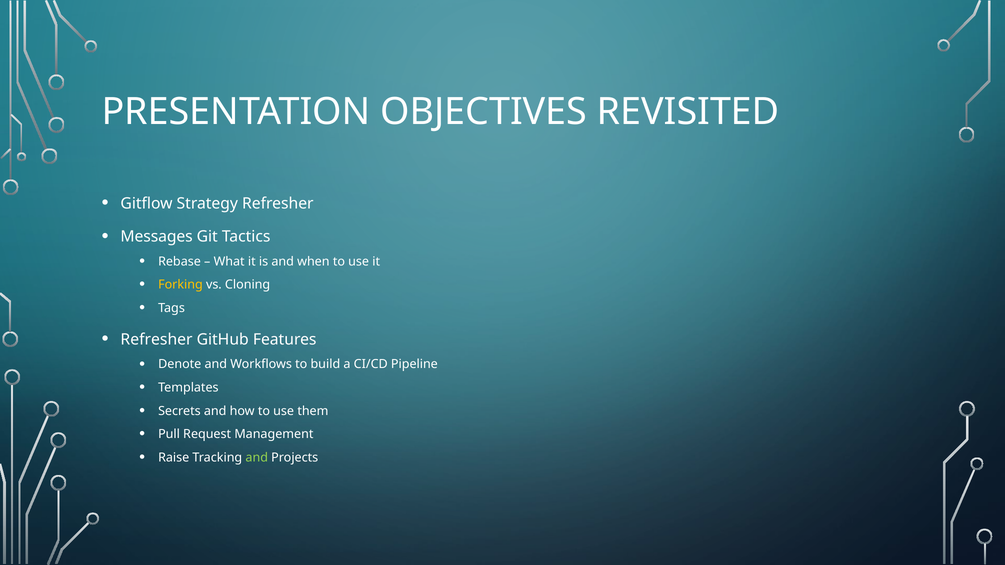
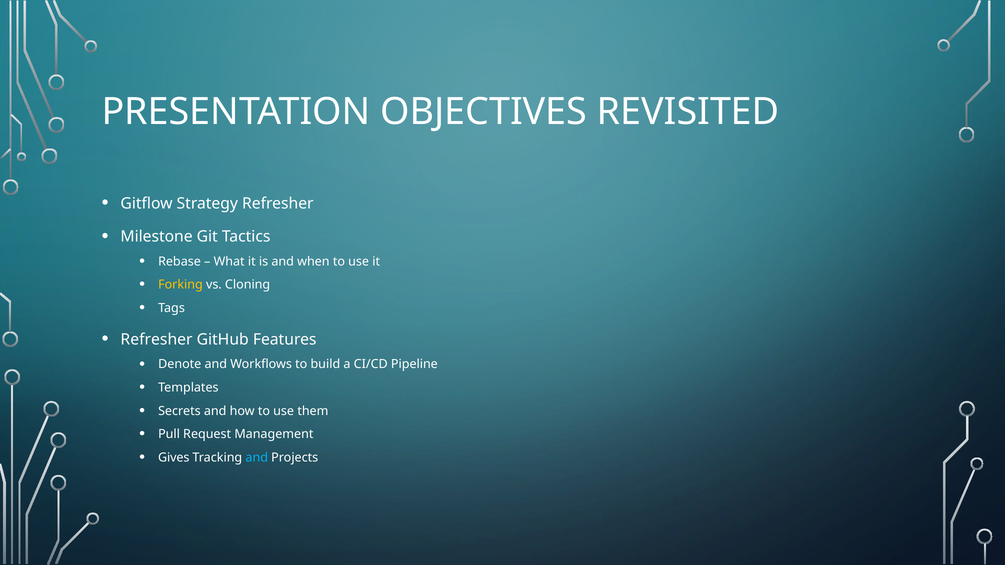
Messages: Messages -> Milestone
Raise: Raise -> Gives
and at (257, 458) colour: light green -> light blue
